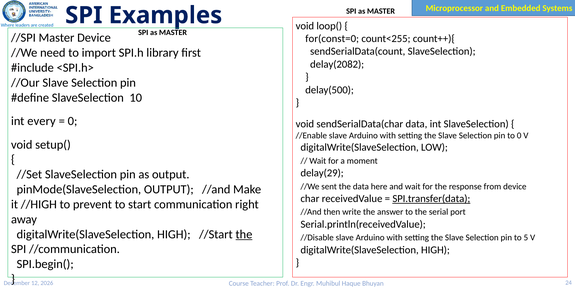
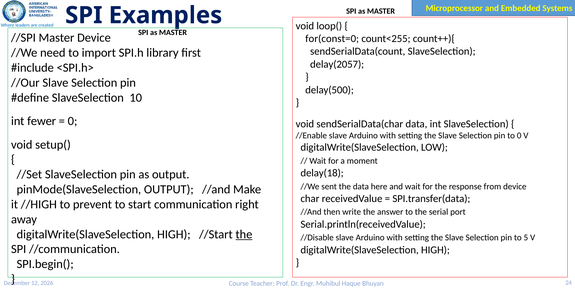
delay(2082: delay(2082 -> delay(2057
every: every -> fewer
delay(29: delay(29 -> delay(18
SPI.transfer(data underline: present -> none
